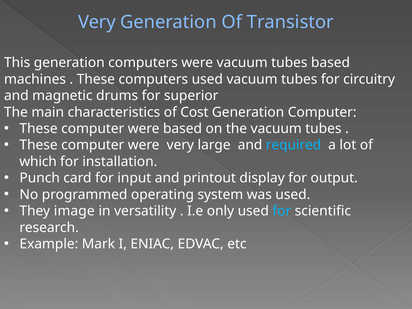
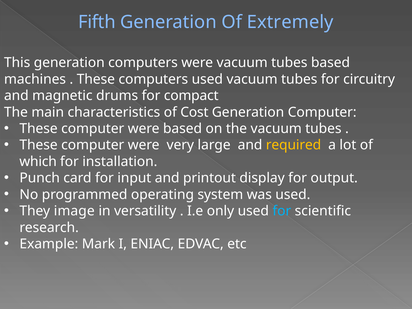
Very at (97, 22): Very -> Fifth
Transistor: Transistor -> Extremely
superior: superior -> compact
required colour: light blue -> yellow
